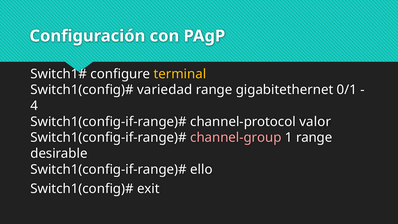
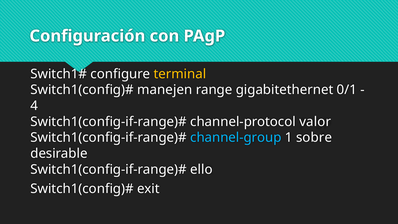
variedad: variedad -> manejen
channel-group colour: pink -> light blue
1 range: range -> sobre
